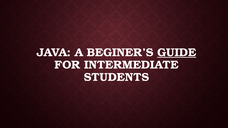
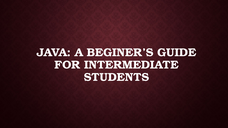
GUIDE underline: present -> none
